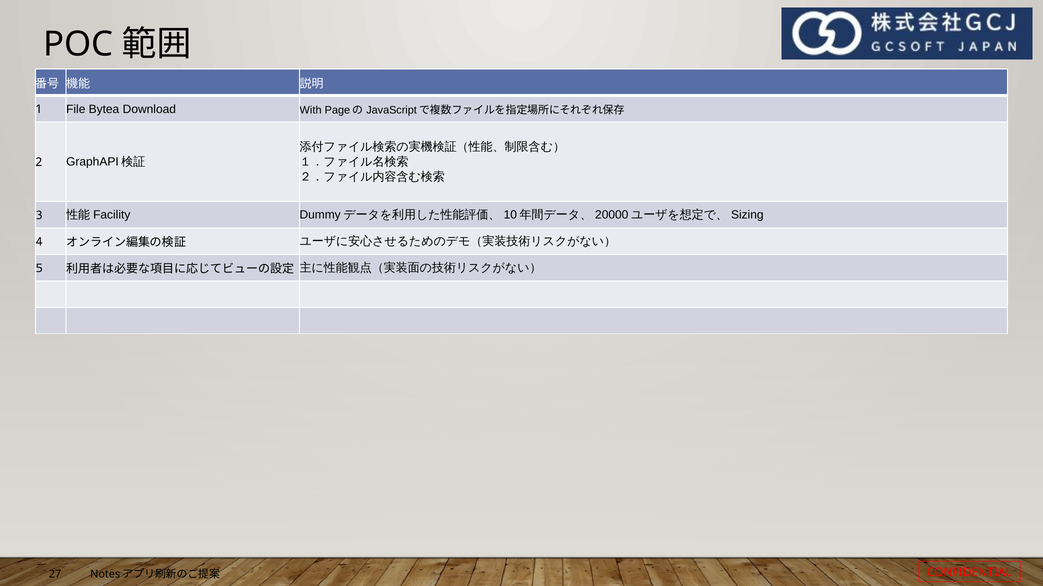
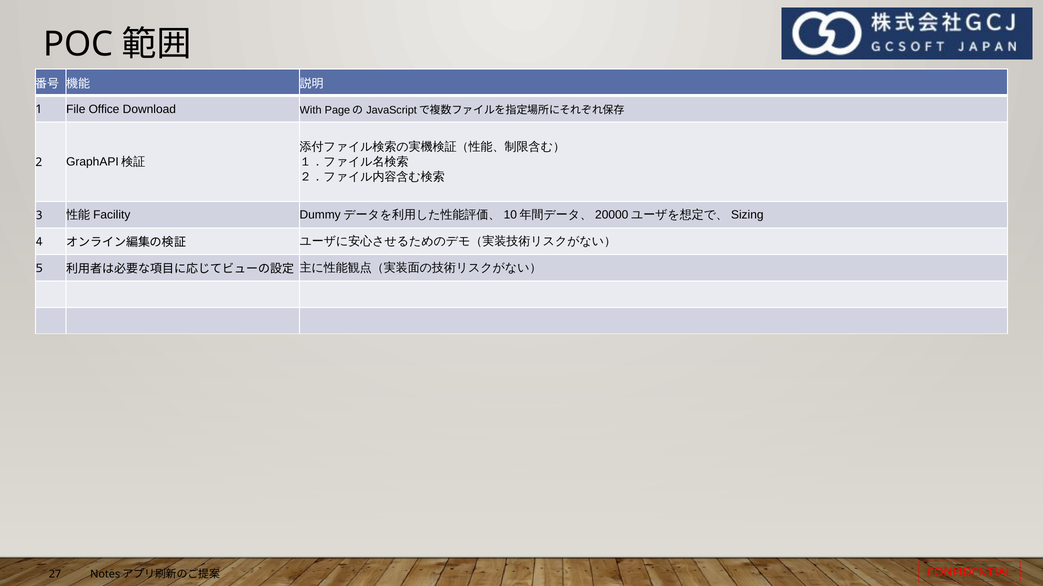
Bytea: Bytea -> Office
